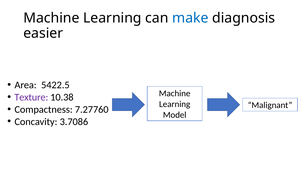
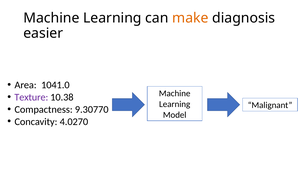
make colour: blue -> orange
5422.5: 5422.5 -> 1041.0
7.27760: 7.27760 -> 9.30770
3.7086: 3.7086 -> 4.0270
